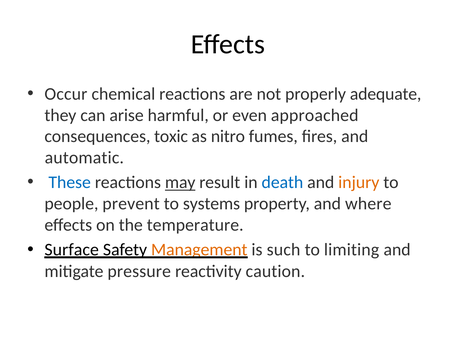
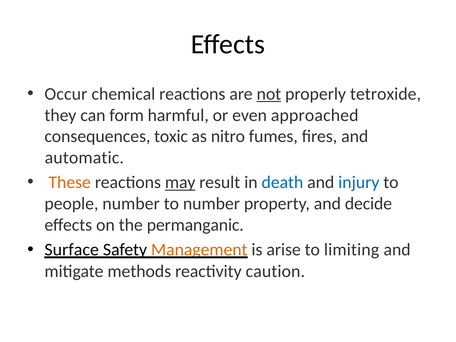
not underline: none -> present
adequate: adequate -> tetroxide
arise: arise -> form
These colour: blue -> orange
injury colour: orange -> blue
people prevent: prevent -> number
to systems: systems -> number
where: where -> decide
temperature: temperature -> permanganic
such: such -> arise
pressure: pressure -> methods
